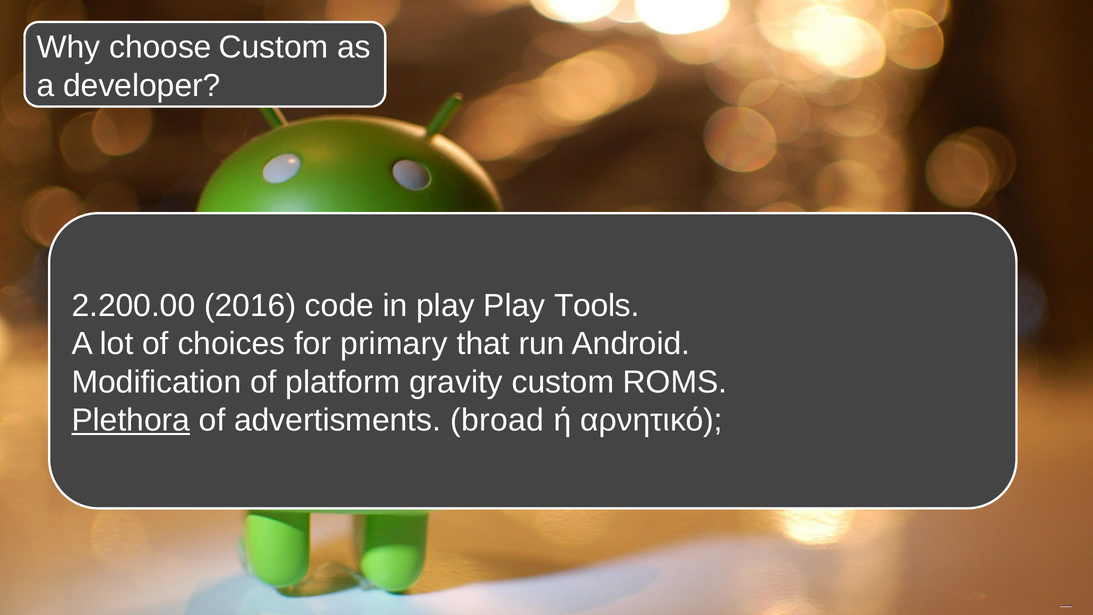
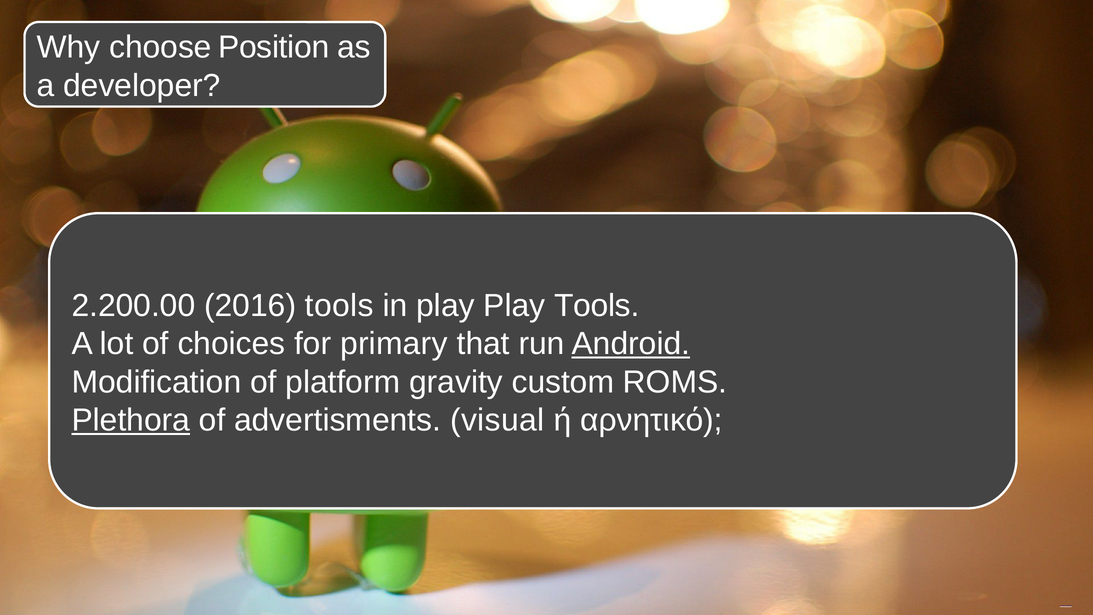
choose Custom: Custom -> Position
2016 code: code -> tools
Android underline: none -> present
broad: broad -> visual
